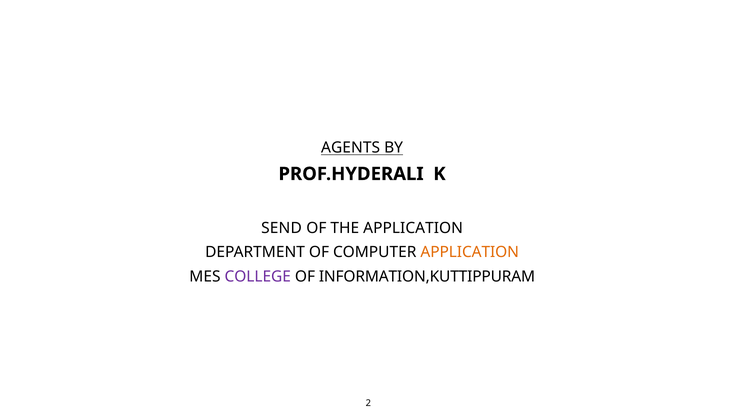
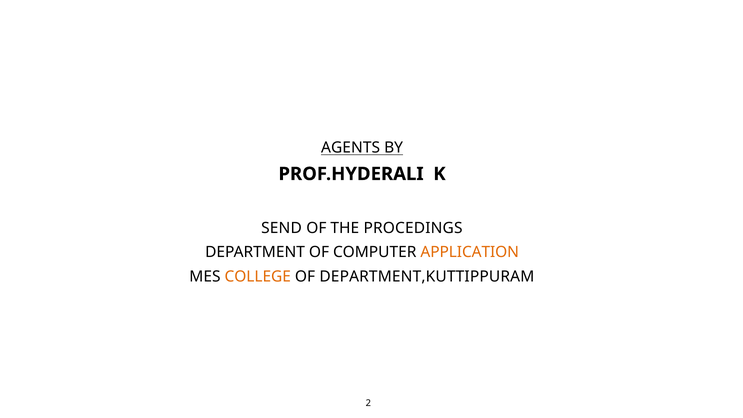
THE APPLICATION: APPLICATION -> PROCEDINGS
COLLEGE colour: purple -> orange
INFORMATION,KUTTIPPURAM: INFORMATION,KUTTIPPURAM -> DEPARTMENT,KUTTIPPURAM
